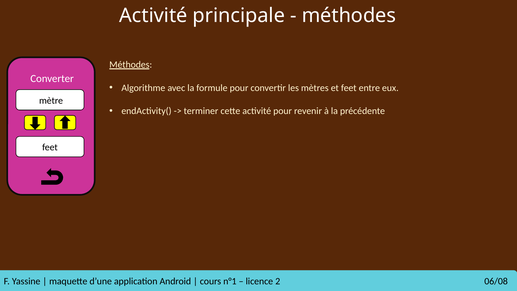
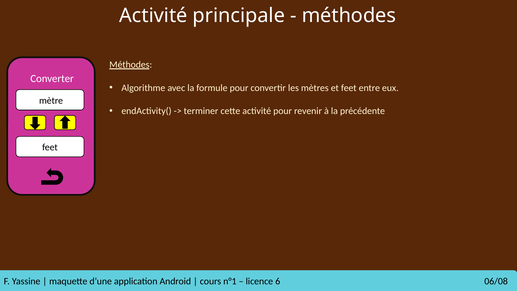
2: 2 -> 6
